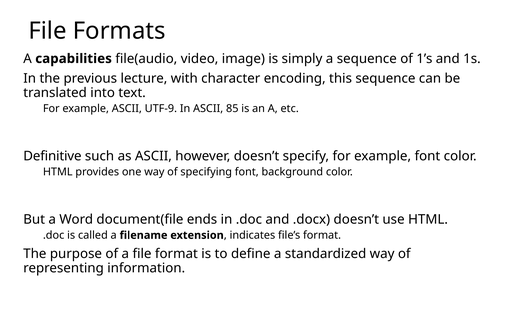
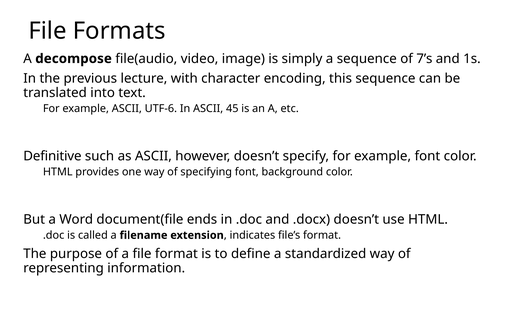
capabilities: capabilities -> decompose
1’s: 1’s -> 7’s
UTF-9: UTF-9 -> UTF-6
85: 85 -> 45
